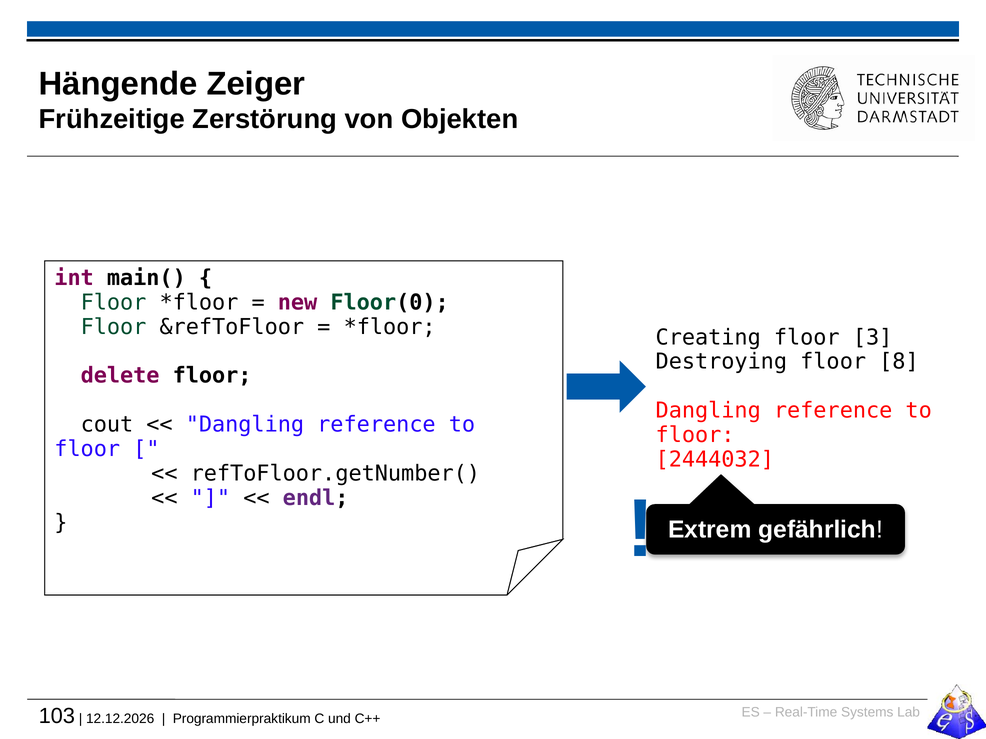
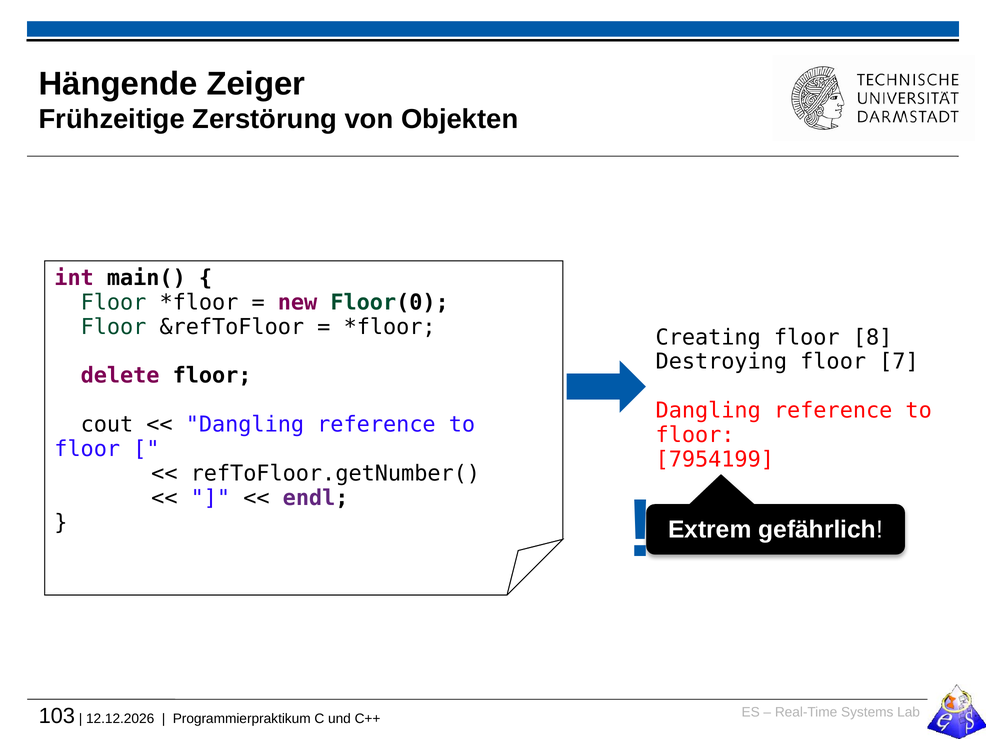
3: 3 -> 8
8: 8 -> 7
2444032: 2444032 -> 7954199
